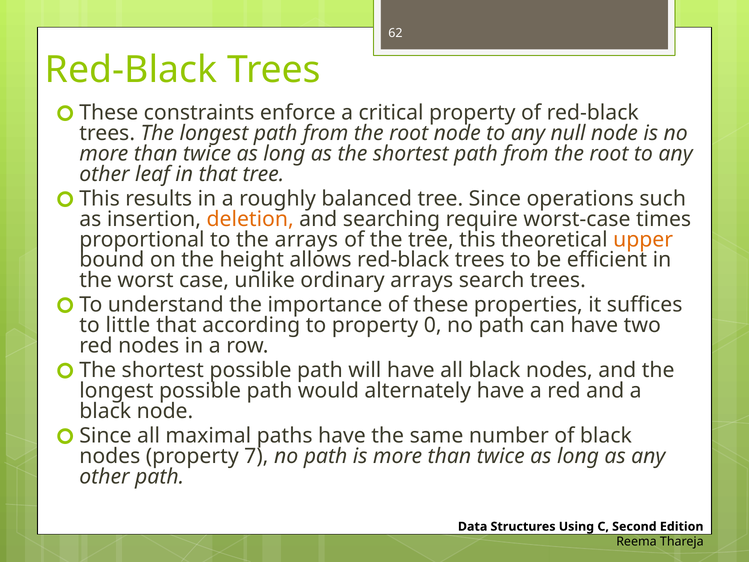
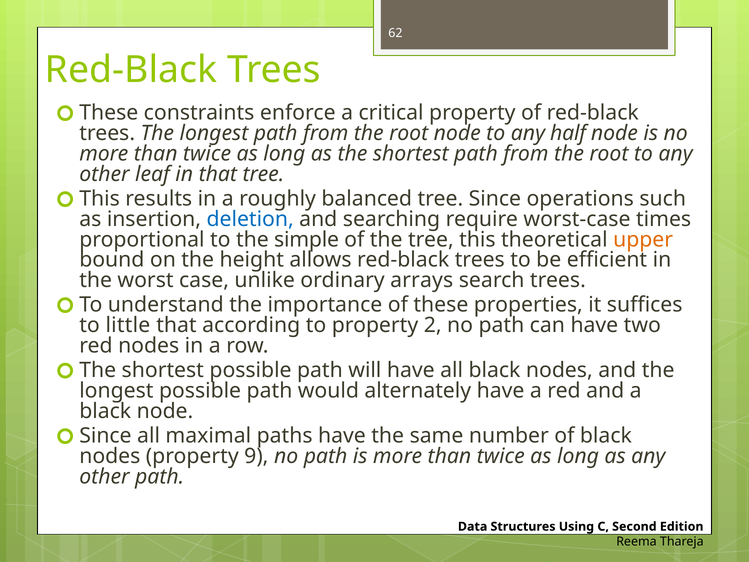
null: null -> half
deletion colour: orange -> blue
the arrays: arrays -> simple
0: 0 -> 2
7: 7 -> 9
